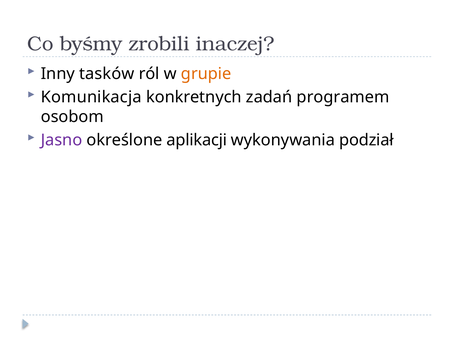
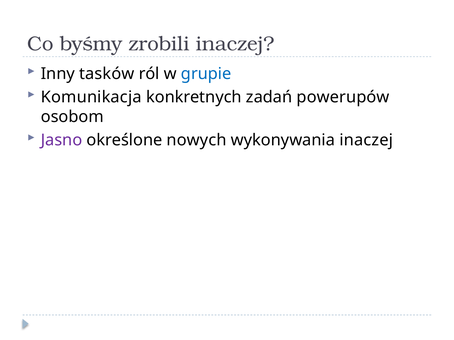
grupie colour: orange -> blue
programem: programem -> powerupów
aplikacji: aplikacji -> nowych
wykonywania podział: podział -> inaczej
